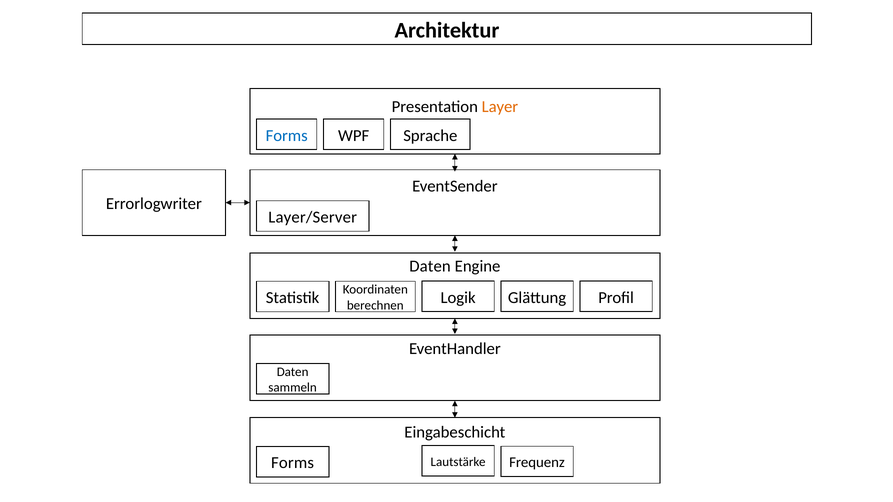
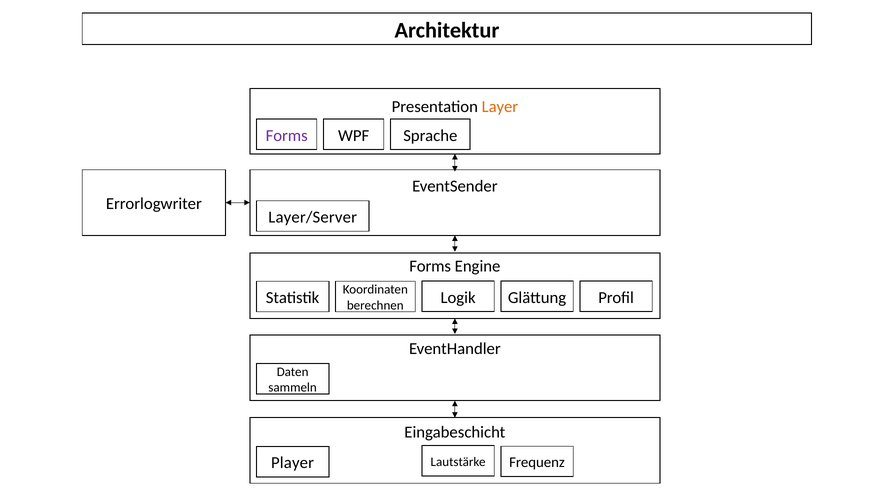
Forms at (287, 136) colour: blue -> purple
Daten at (430, 266): Daten -> Forms
Forms at (293, 463): Forms -> Player
